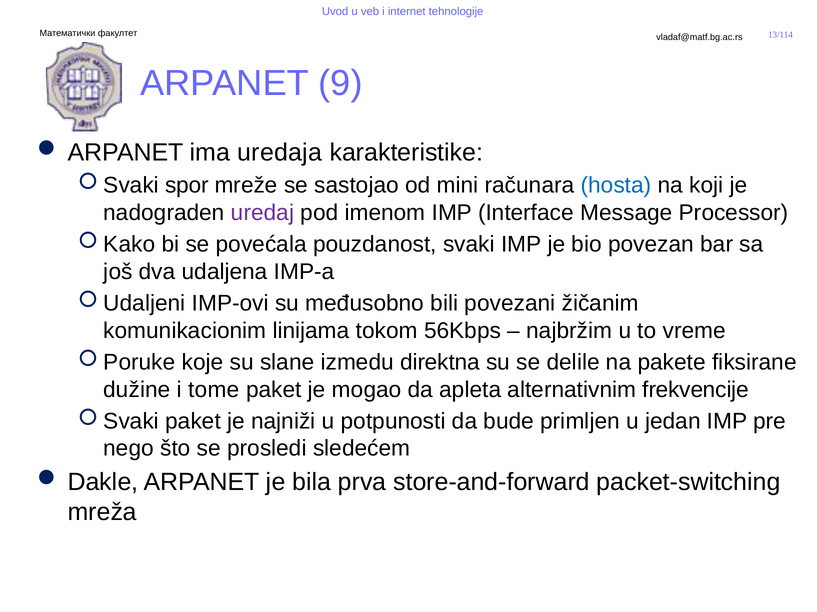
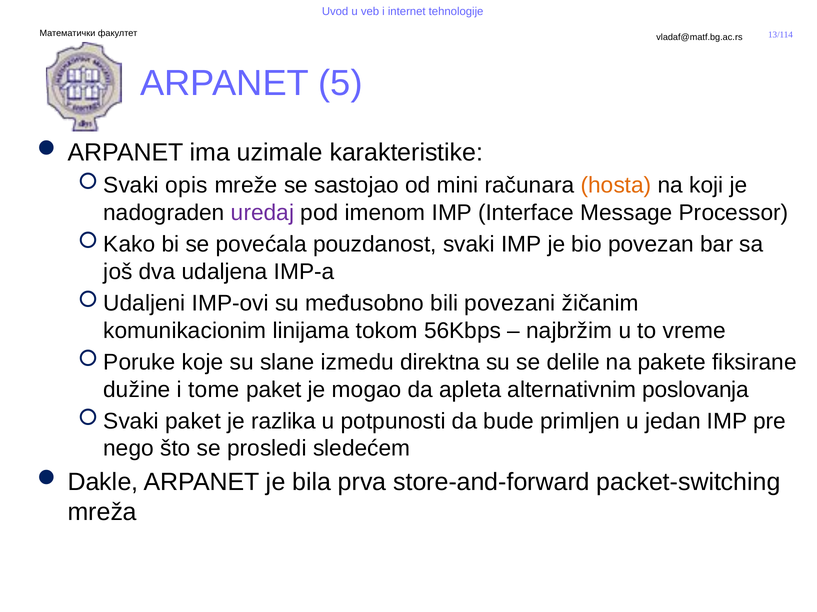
9: 9 -> 5
uredaja: uredaja -> uzimale
spor: spor -> opis
hosta colour: blue -> orange
frekvencije: frekvencije -> poslovanja
najniži: najniži -> razlika
